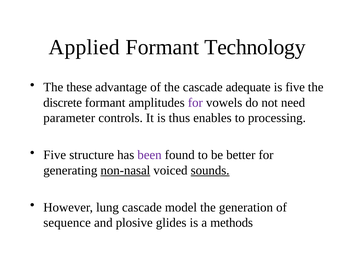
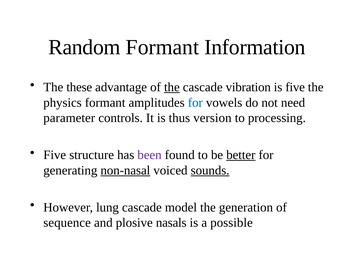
Applied: Applied -> Random
Technology: Technology -> Information
the at (172, 87) underline: none -> present
adequate: adequate -> vibration
discrete: discrete -> physics
for at (195, 102) colour: purple -> blue
enables: enables -> version
better underline: none -> present
glides: glides -> nasals
methods: methods -> possible
